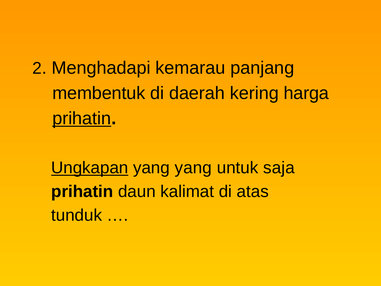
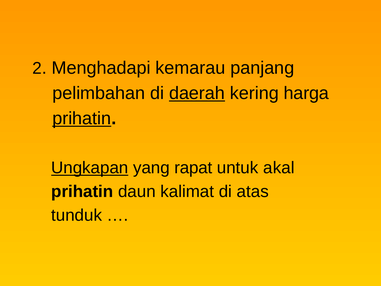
membentuk: membentuk -> pelimbahan
daerah underline: none -> present
yang yang: yang -> rapat
saja: saja -> akal
